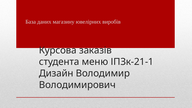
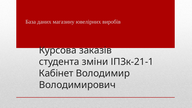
меню: меню -> зміни
Дизайн: Дизайн -> Кабінет
